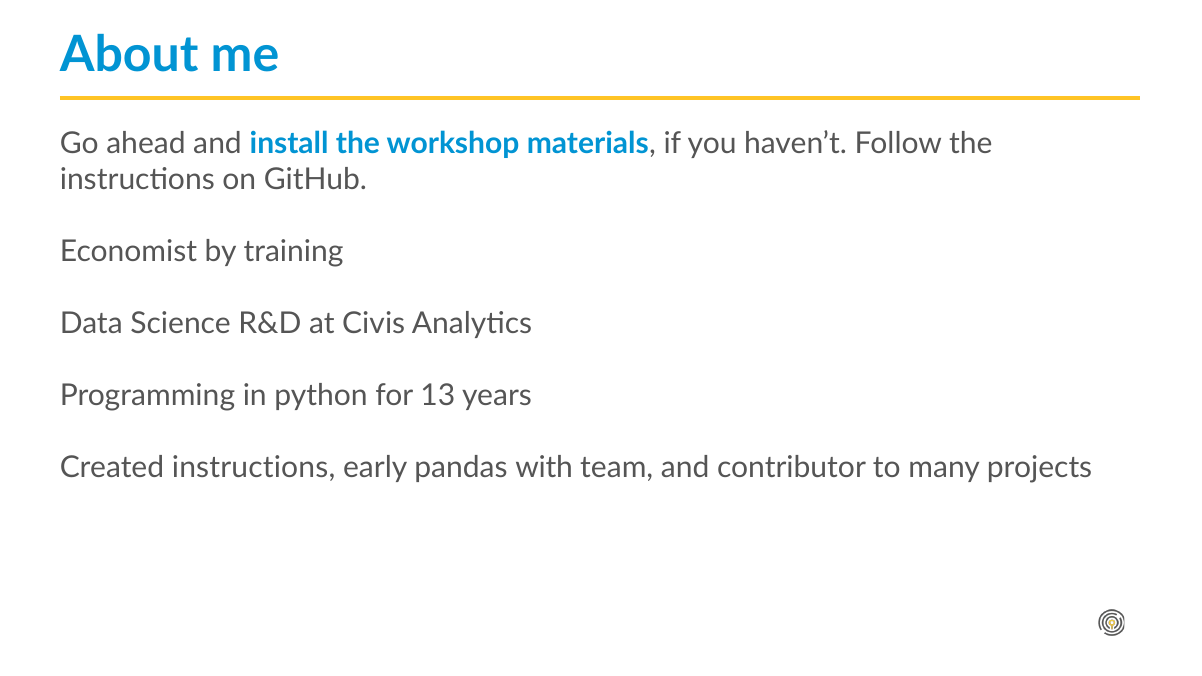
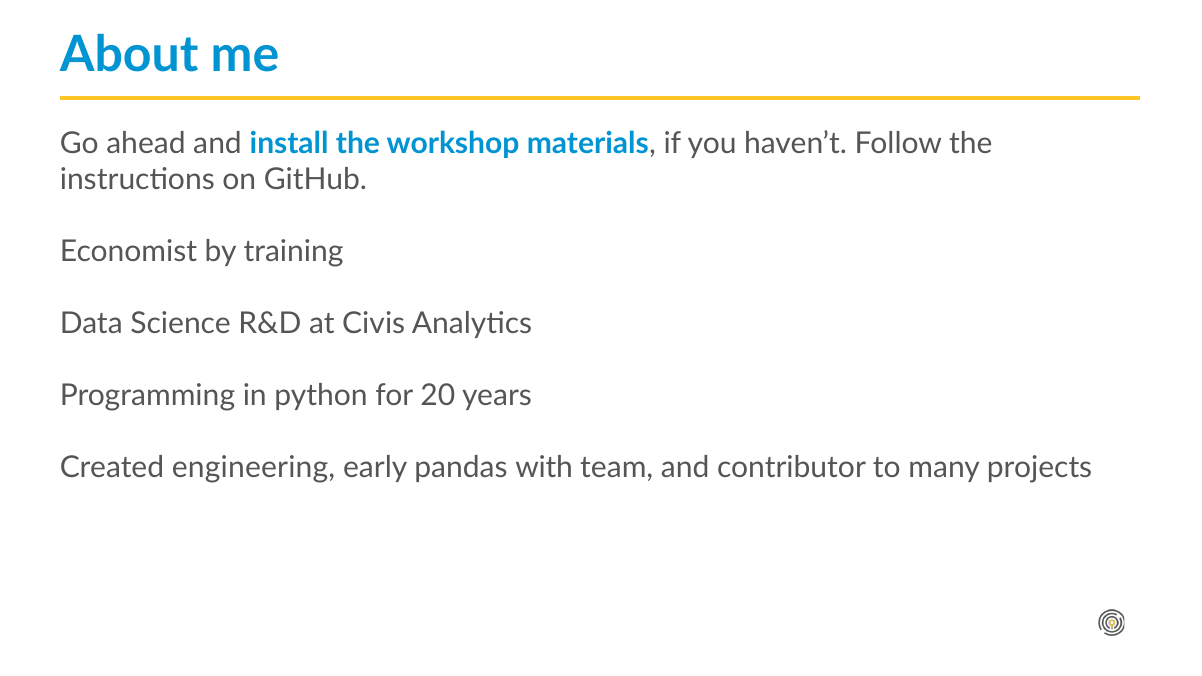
13: 13 -> 20
Created instructions: instructions -> engineering
